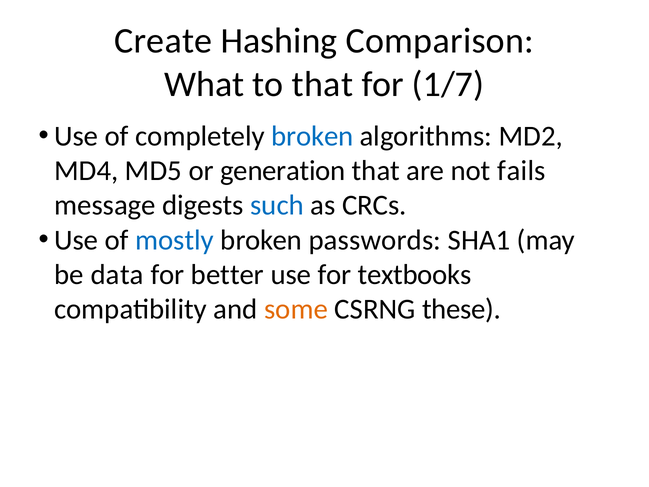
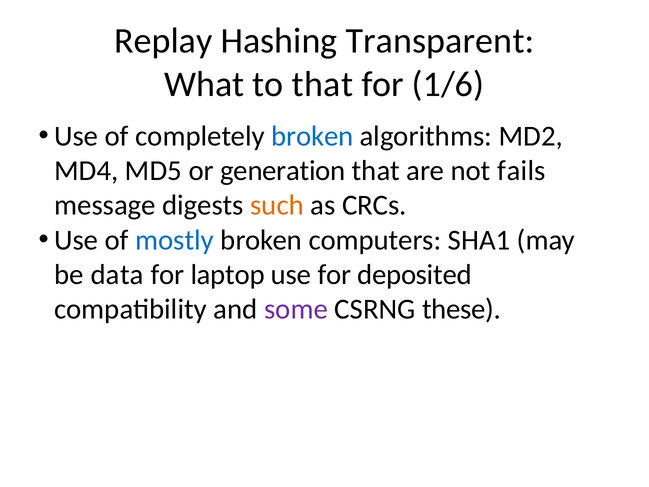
Create: Create -> Replay
Comparison: Comparison -> Transparent
1/7: 1/7 -> 1/6
such colour: blue -> orange
passwords: passwords -> computers
better: better -> laptop
textbooks: textbooks -> deposited
some colour: orange -> purple
